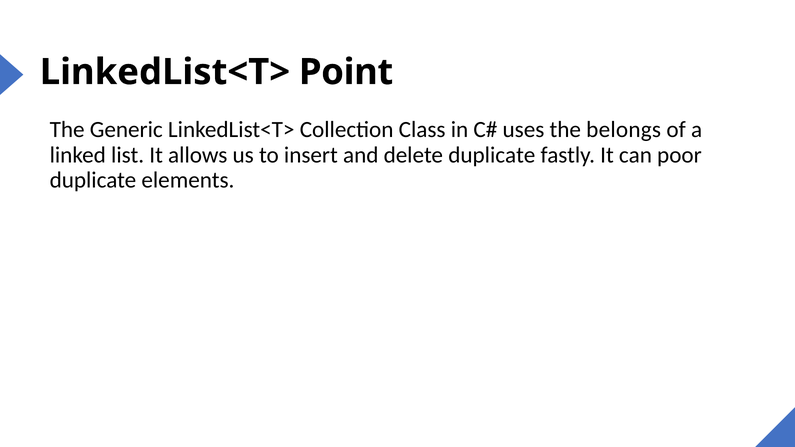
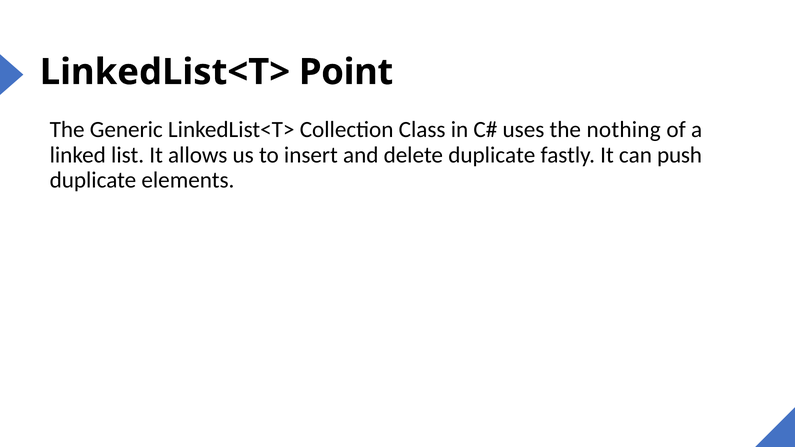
belongs: belongs -> nothing
poor: poor -> push
